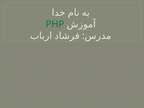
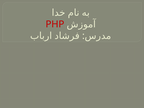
PHP colour: green -> red
